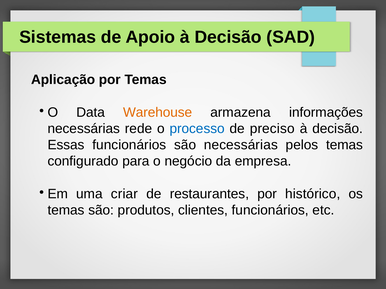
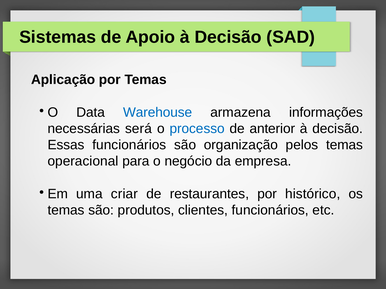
Warehouse colour: orange -> blue
rede: rede -> será
preciso: preciso -> anterior
são necessárias: necessárias -> organização
configurado: configurado -> operacional
